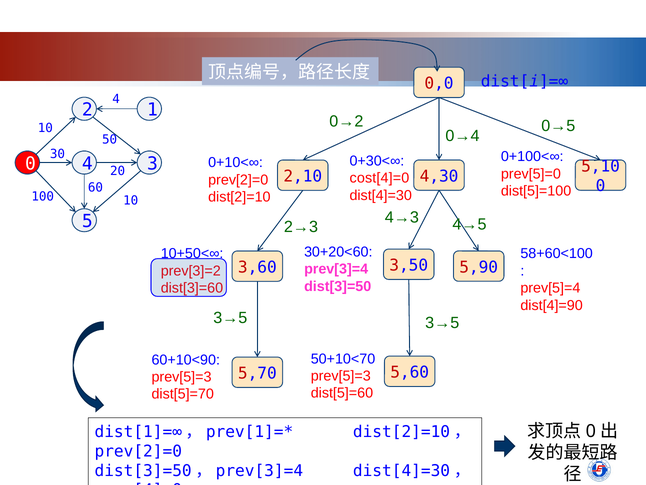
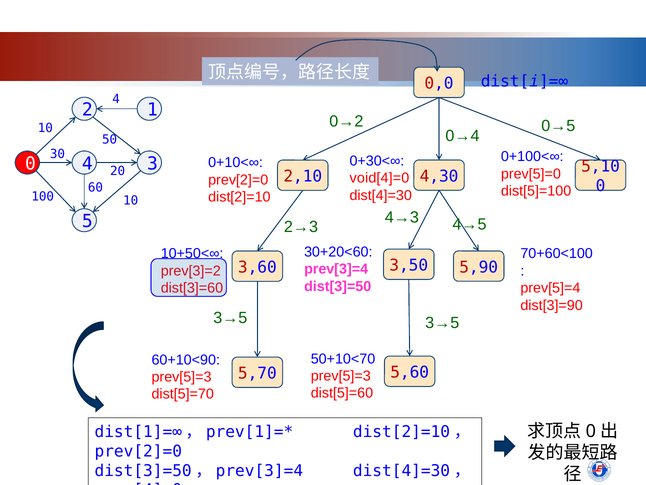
cost[4]=0: cost[4]=0 -> void[4]=0
58+60<100: 58+60<100 -> 70+60<100
dist[4]=90: dist[4]=90 -> dist[3]=90
